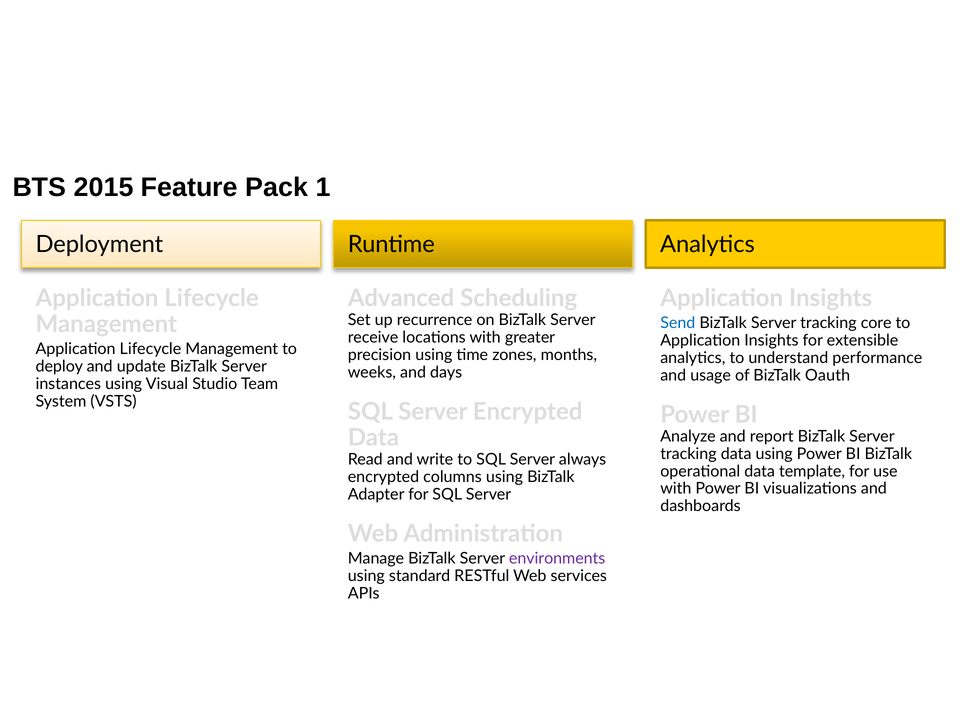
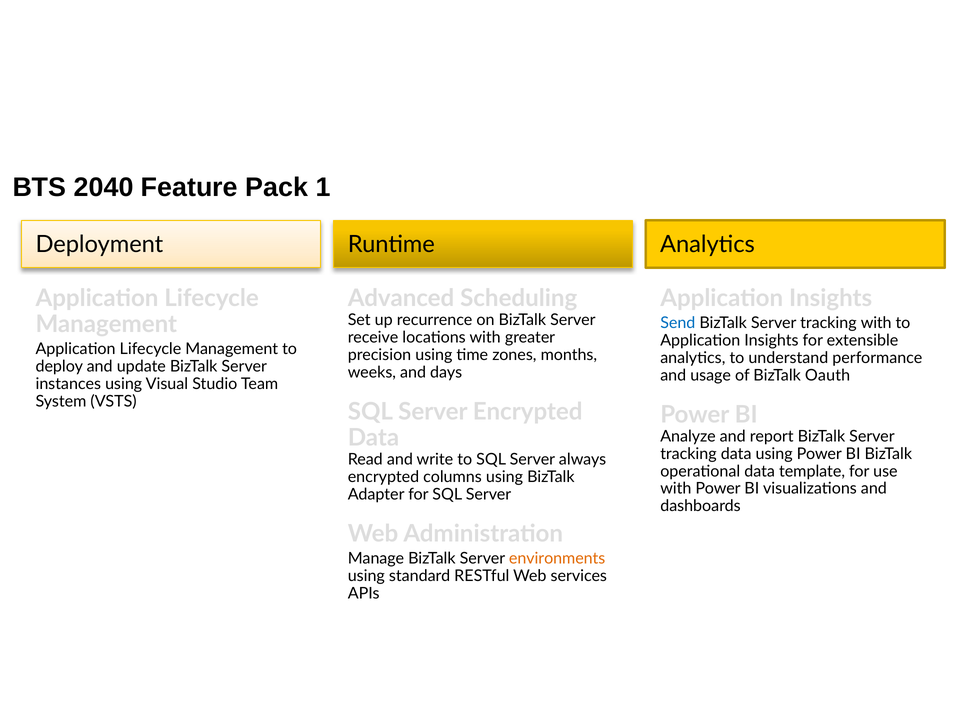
2015: 2015 -> 2040
tracking core: core -> with
environments colour: purple -> orange
